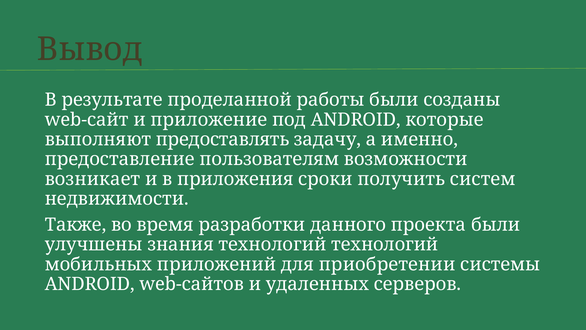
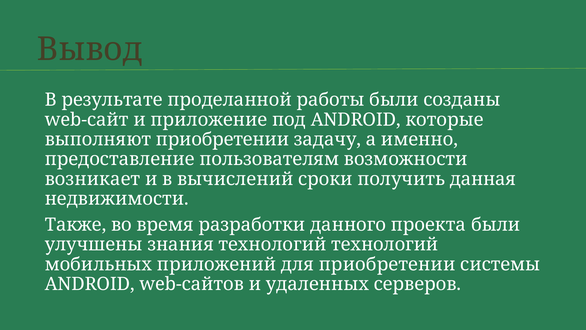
выполняют предоставлять: предоставлять -> приобретении
приложения: приложения -> вычислений
систем: систем -> данная
